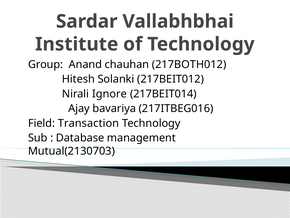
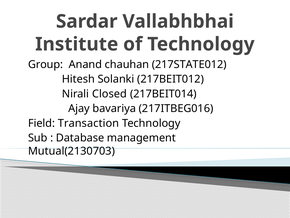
217BOTH012: 217BOTH012 -> 217STATE012
Ignore: Ignore -> Closed
